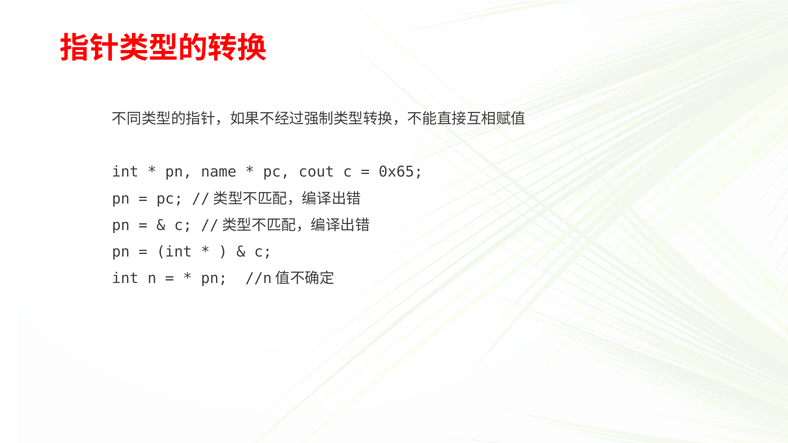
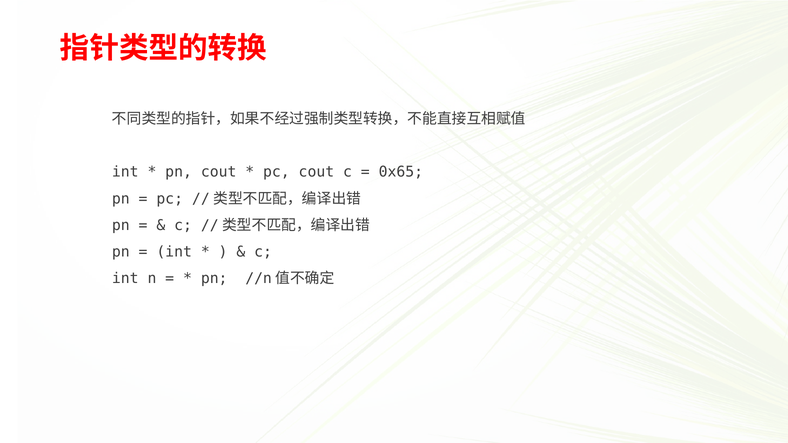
pn name: name -> cout
